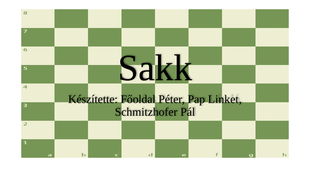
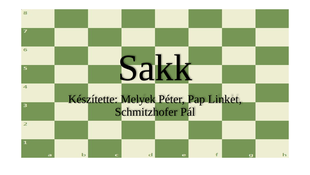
Főoldal: Főoldal -> Melyek
